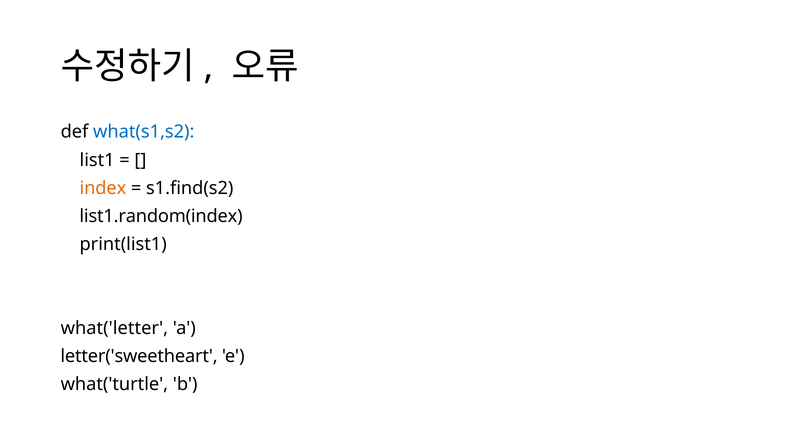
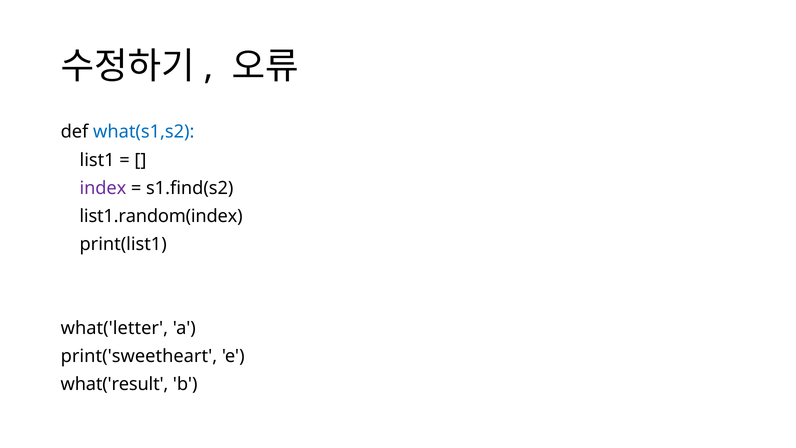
index colour: orange -> purple
letter('sweetheart: letter('sweetheart -> print('sweetheart
what('turtle: what('turtle -> what('result
